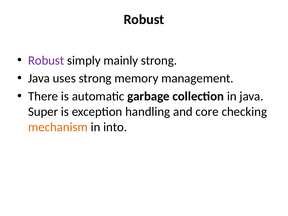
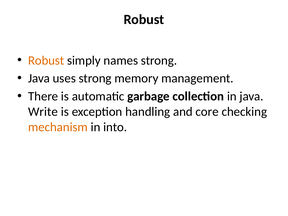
Robust at (46, 60) colour: purple -> orange
mainly: mainly -> names
Super: Super -> Write
